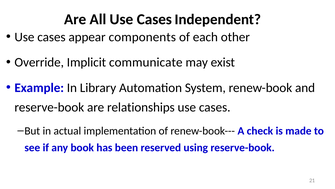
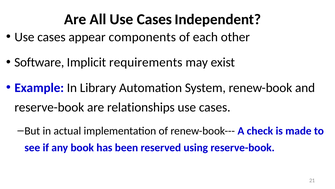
Override: Override -> Software
communicate: communicate -> requirements
